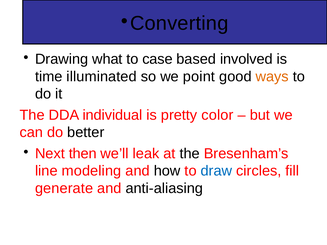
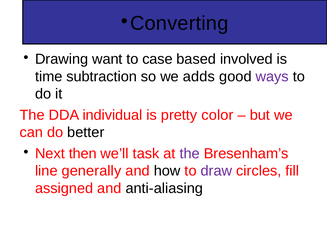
what: what -> want
illuminated: illuminated -> subtraction
point: point -> adds
ways colour: orange -> purple
leak: leak -> task
the at (190, 154) colour: black -> purple
modeling: modeling -> generally
draw colour: blue -> purple
generate: generate -> assigned
